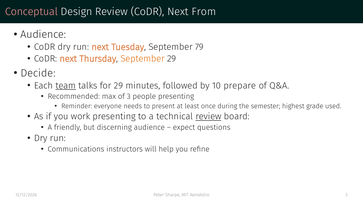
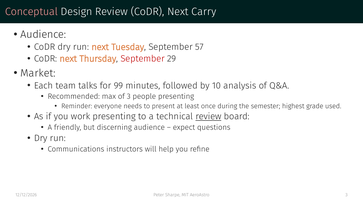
From: From -> Carry
79: 79 -> 57
September at (143, 59) colour: orange -> red
Decide: Decide -> Market
team underline: present -> none
for 29: 29 -> 99
prepare: prepare -> analysis
